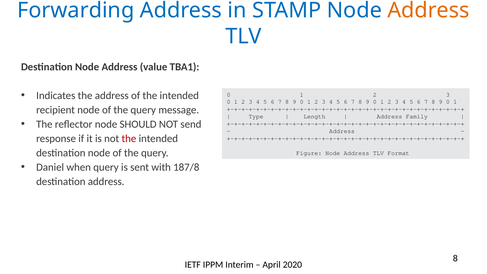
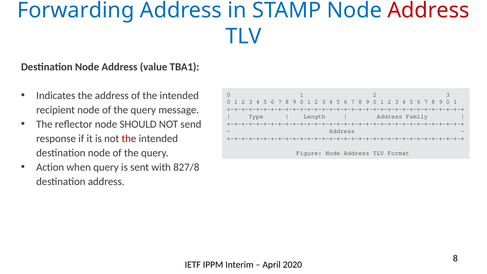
Address at (428, 10) colour: orange -> red
Daniel: Daniel -> Action
187/8: 187/8 -> 827/8
